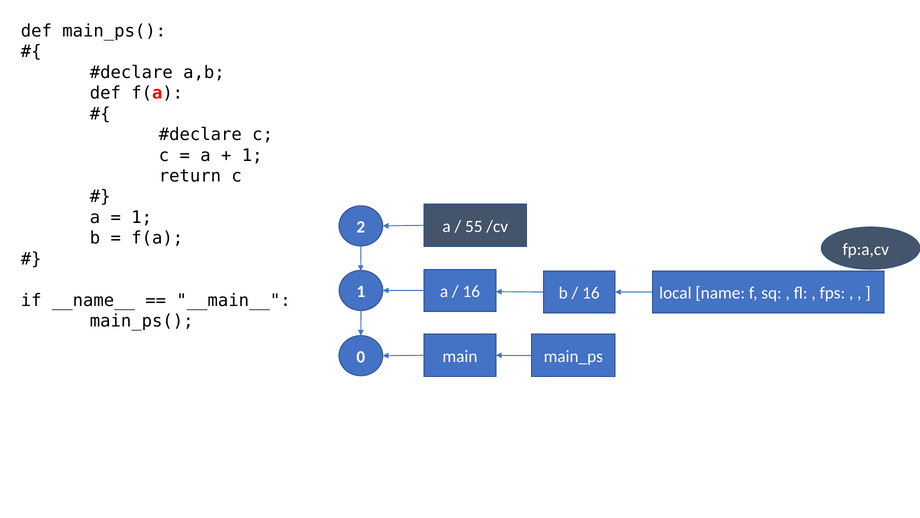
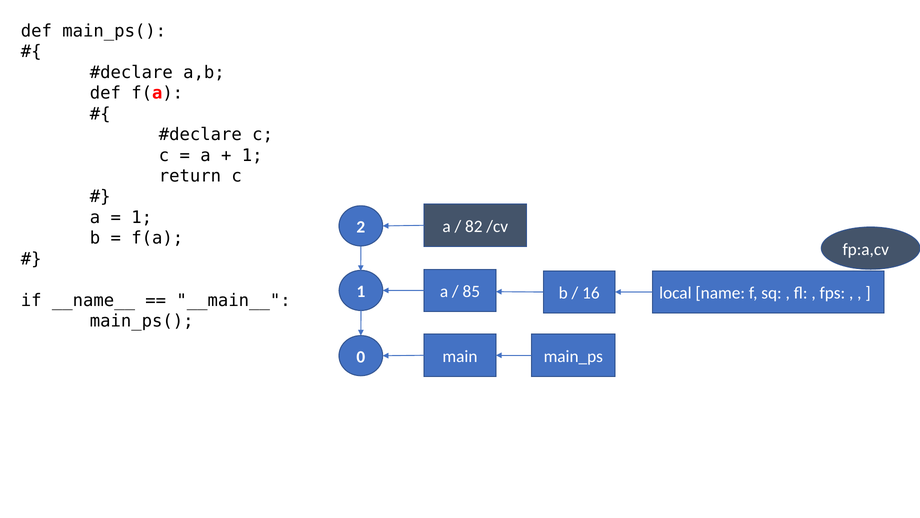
55: 55 -> 82
16 at (471, 291): 16 -> 85
